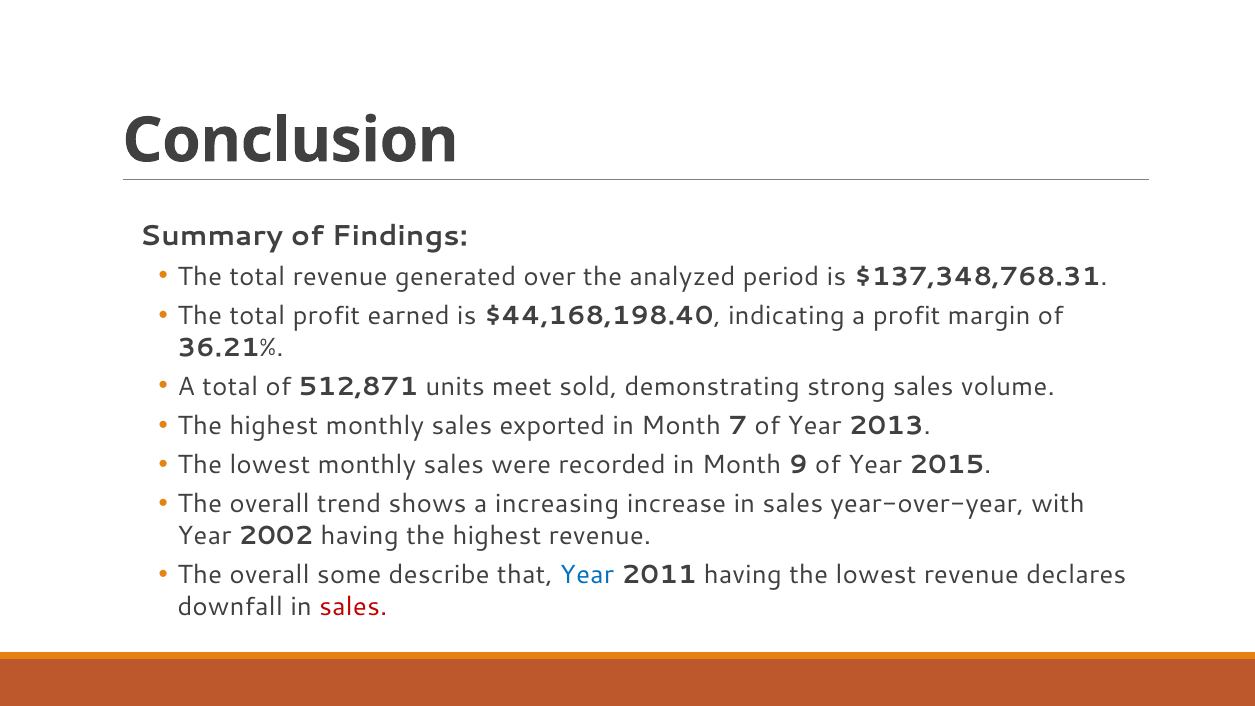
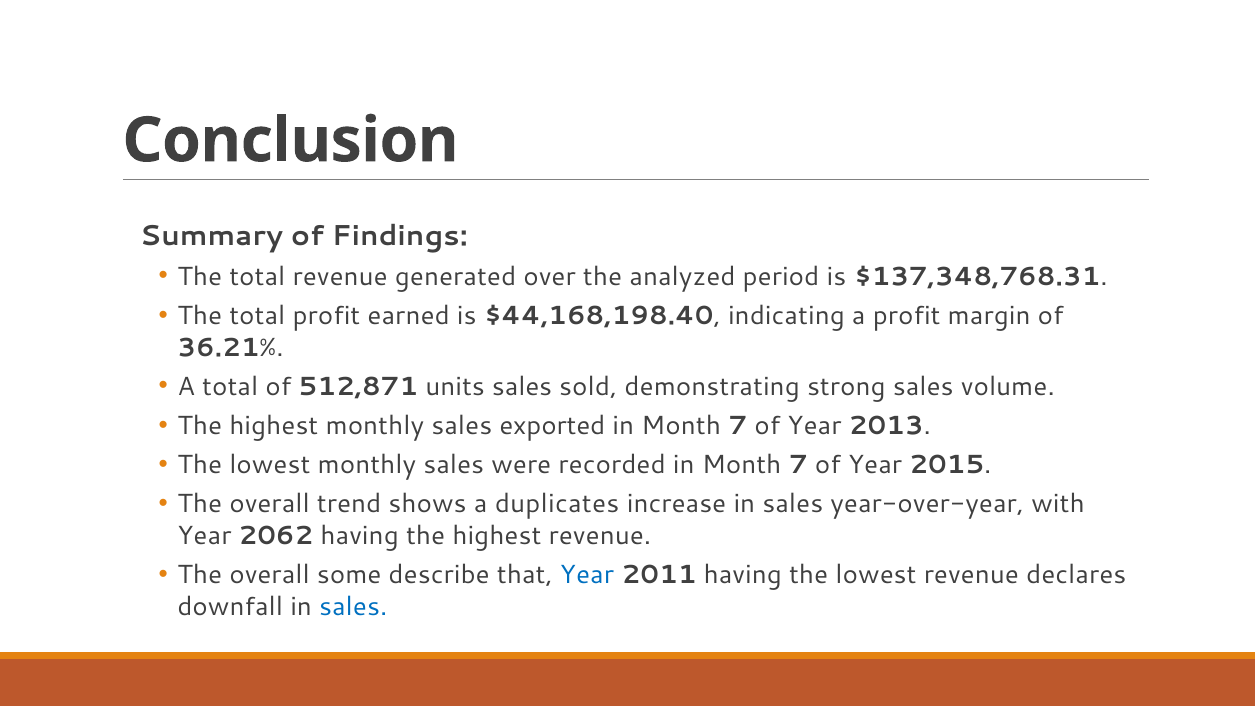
units meet: meet -> sales
recorded in Month 9: 9 -> 7
increasing: increasing -> duplicates
2002: 2002 -> 2062
sales at (353, 606) colour: red -> blue
